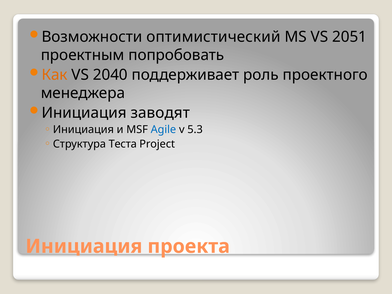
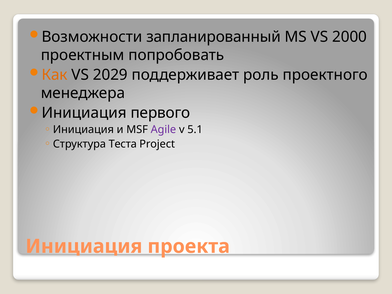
оптимистический: оптимистический -> запланированный
2051: 2051 -> 2000
2040: 2040 -> 2029
заводят: заводят -> первого
Agile colour: blue -> purple
5.3: 5.3 -> 5.1
